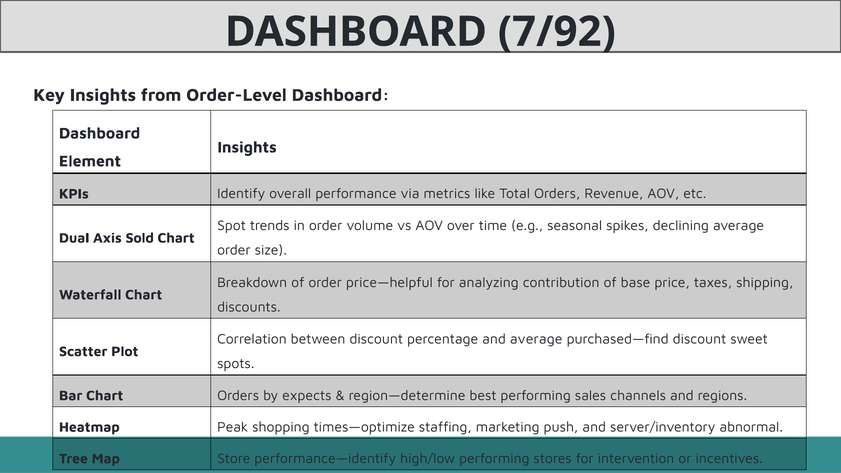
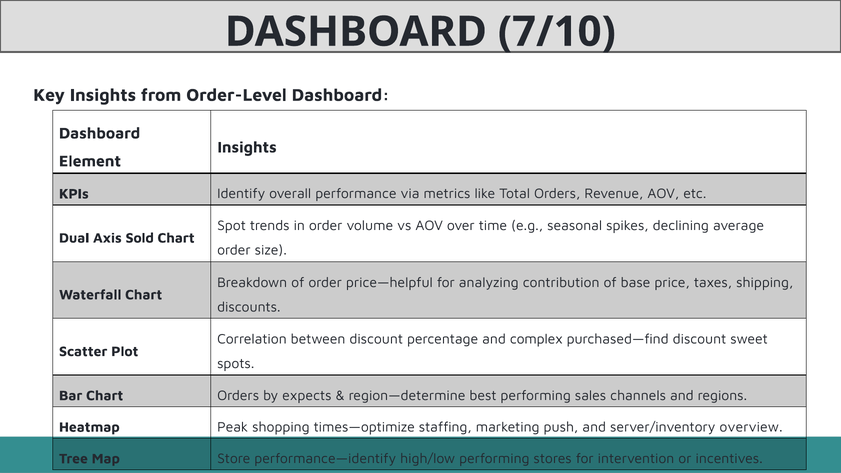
7/92: 7/92 -> 7/10
and average: average -> complex
abnormal: abnormal -> overview
